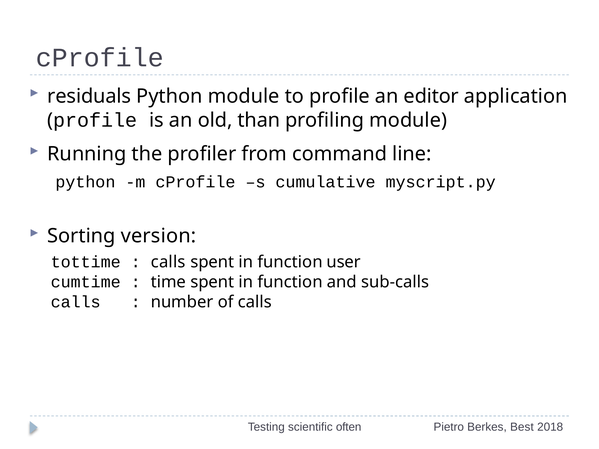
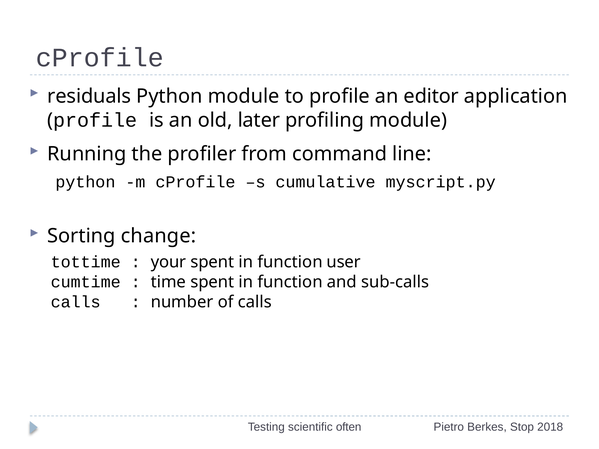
than: than -> later
version: version -> change
calls at (168, 262): calls -> your
Best: Best -> Stop
